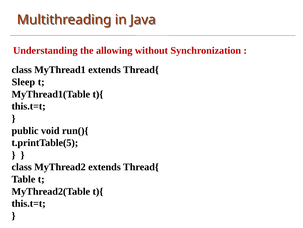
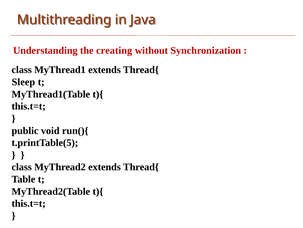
allowing: allowing -> creating
